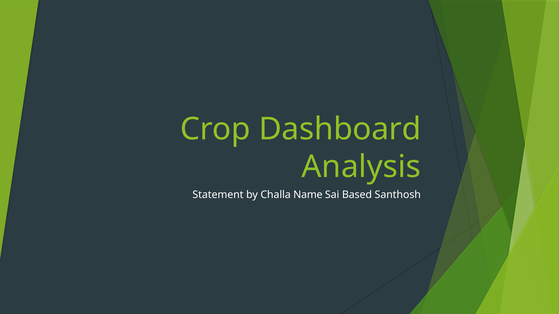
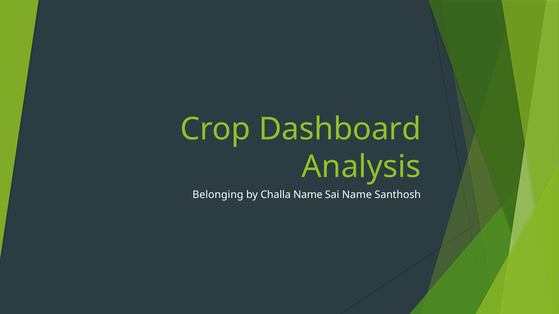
Statement: Statement -> Belonging
Sai Based: Based -> Name
